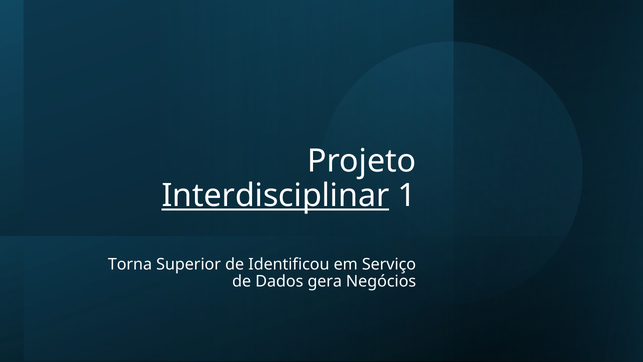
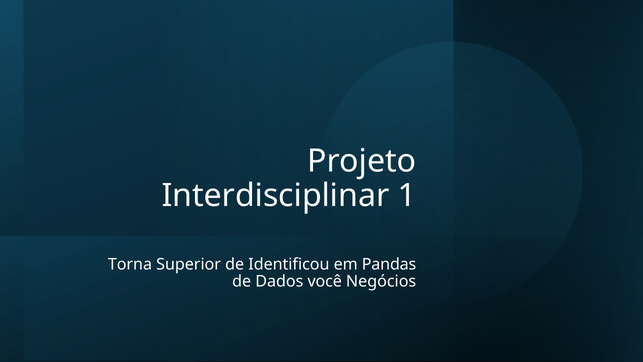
Interdisciplinar underline: present -> none
Serviço: Serviço -> Pandas
gera: gera -> você
